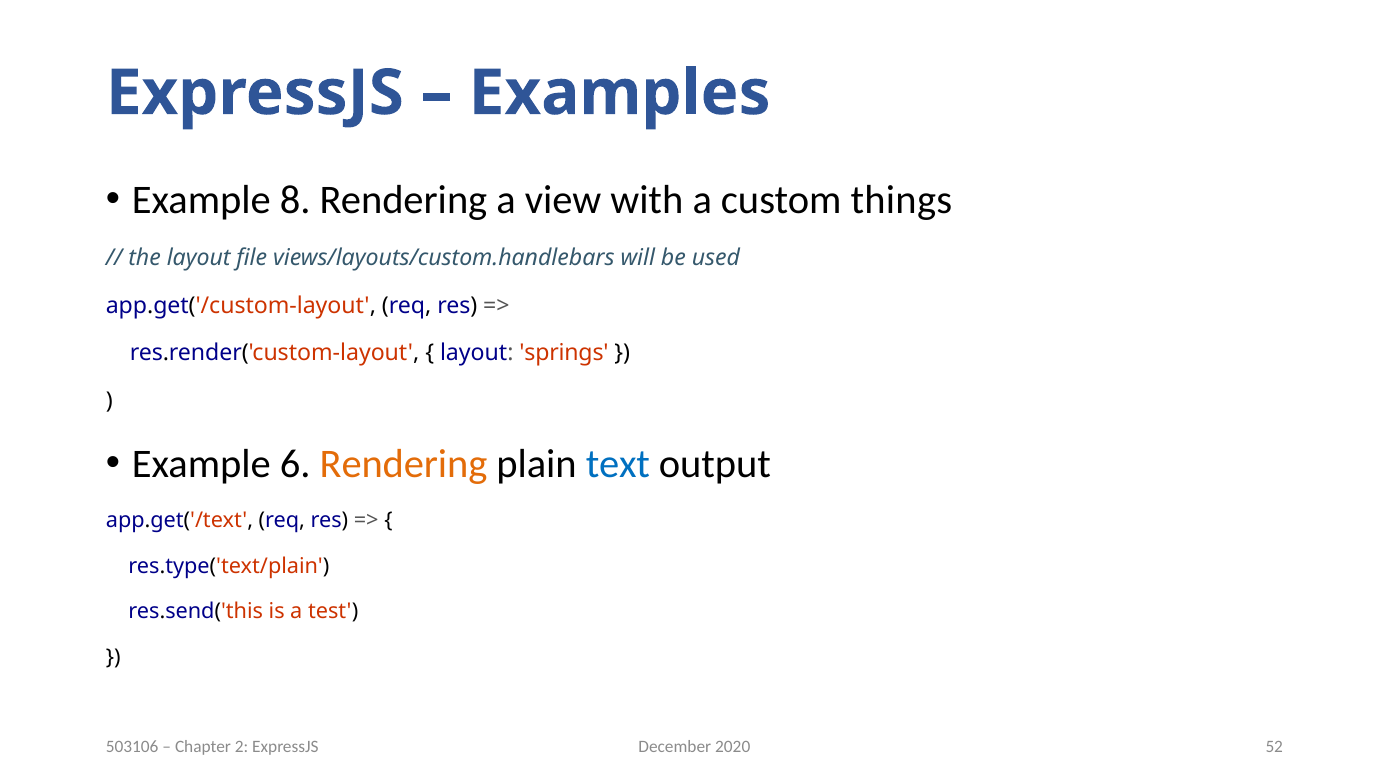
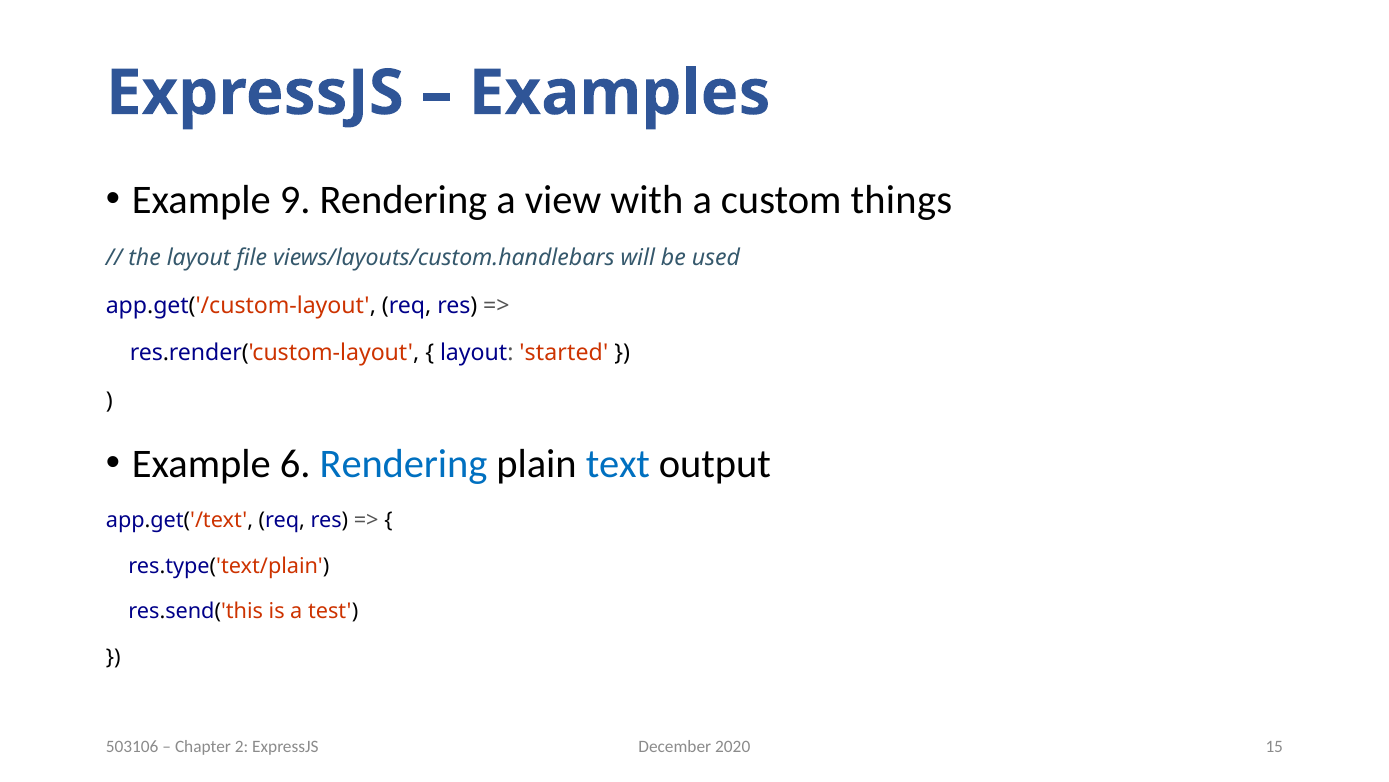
8: 8 -> 9
springs: springs -> started
Rendering at (404, 464) colour: orange -> blue
52: 52 -> 15
